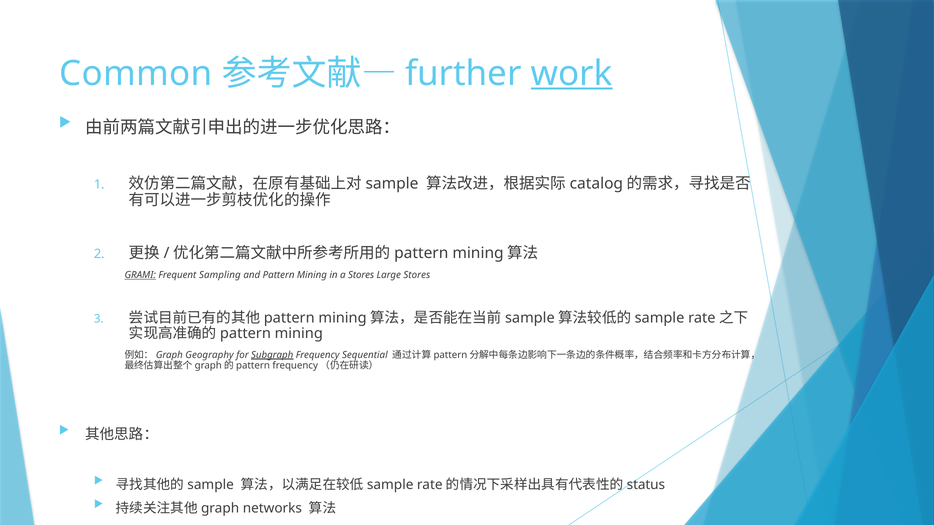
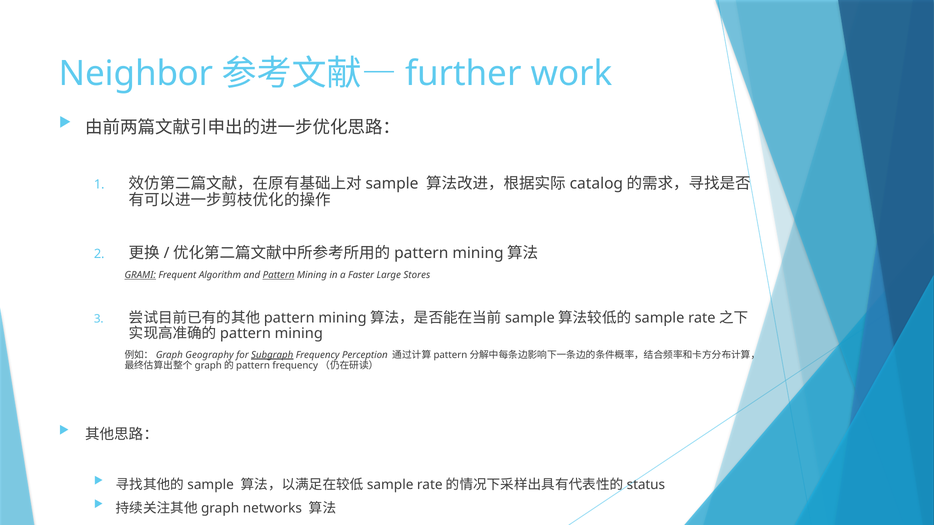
Common: Common -> Neighbor
work underline: present -> none
Sampling: Sampling -> Algorithm
Pattern at (279, 275) underline: none -> present
a Stores: Stores -> Faster
Sequential: Sequential -> Perception
